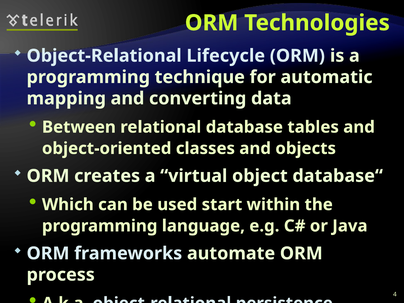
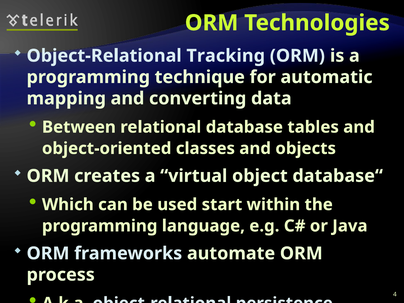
Lifecycle: Lifecycle -> Tracking
